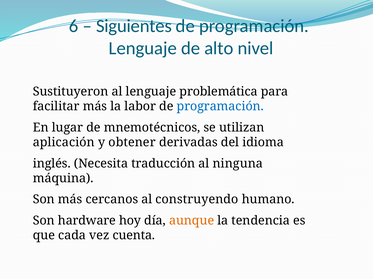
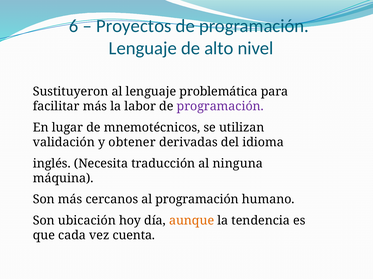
Siguientes: Siguientes -> Proyectos
programación at (220, 107) colour: blue -> purple
aplicación: aplicación -> validación
al construyendo: construyendo -> programación
hardware: hardware -> ubicación
